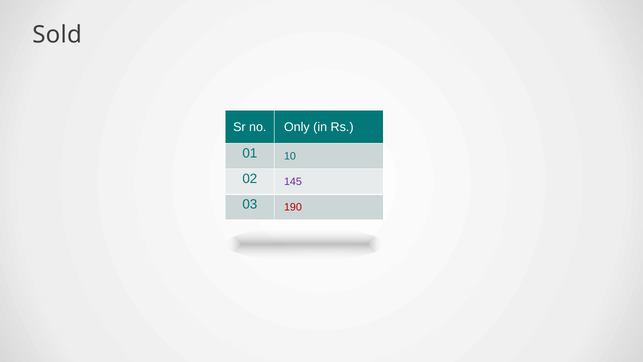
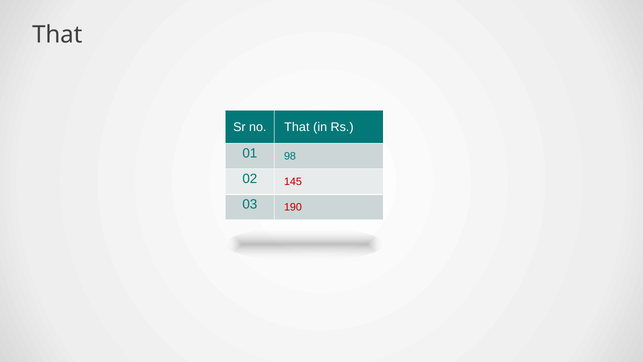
Sold at (57, 35): Sold -> That
no Only: Only -> That
10: 10 -> 98
145 colour: purple -> red
